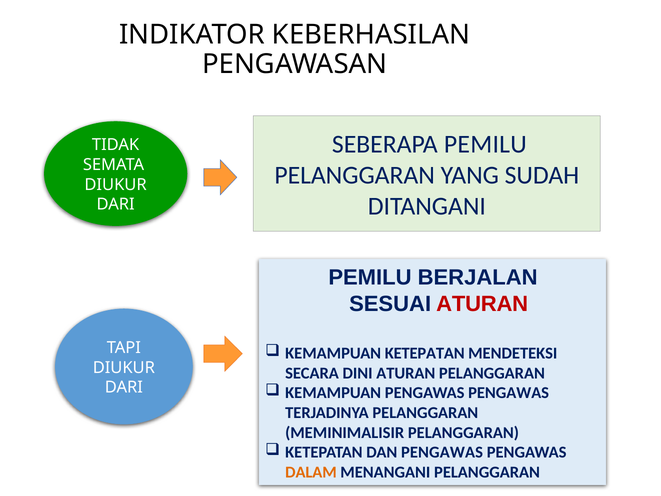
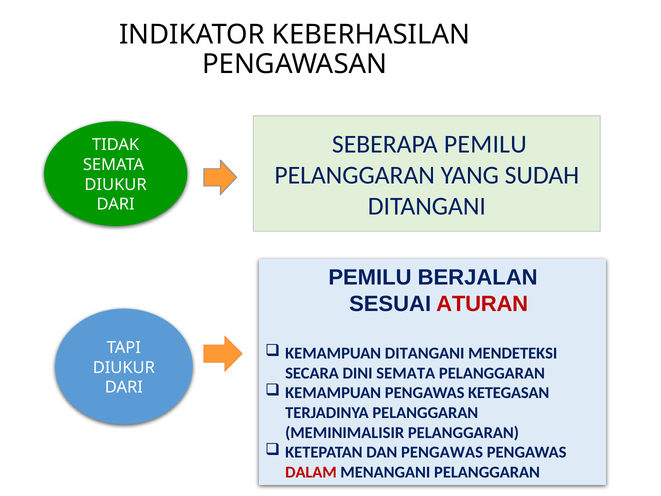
KEMAMPUAN KETEPATAN: KETEPATAN -> DITANGANI
DINI ATURAN: ATURAN -> SEMATA
KEMAMPUAN PENGAWAS PENGAWAS: PENGAWAS -> KETEGASAN
DALAM colour: orange -> red
